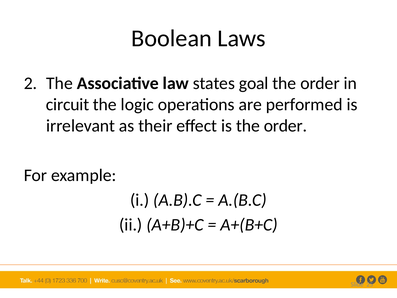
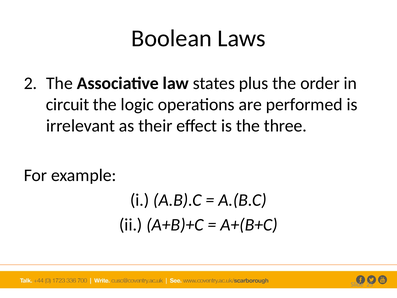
goal: goal -> plus
is the order: order -> three
